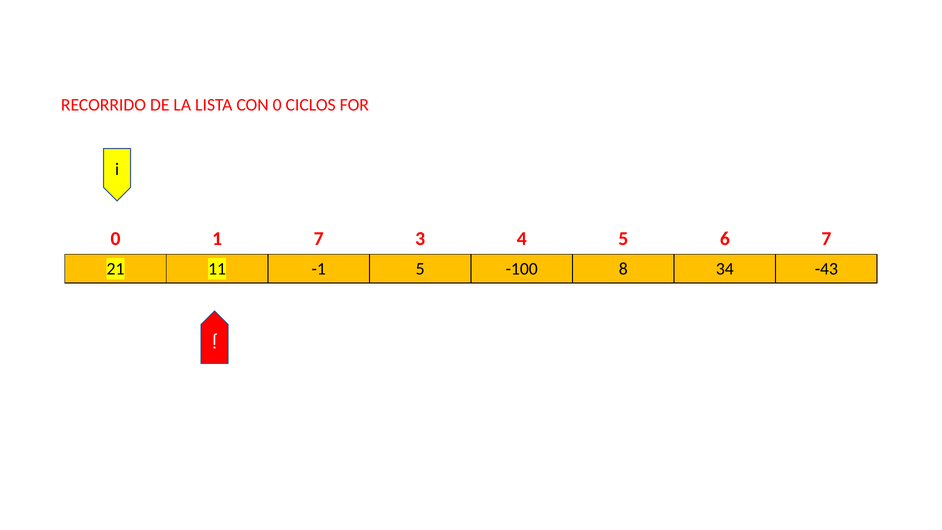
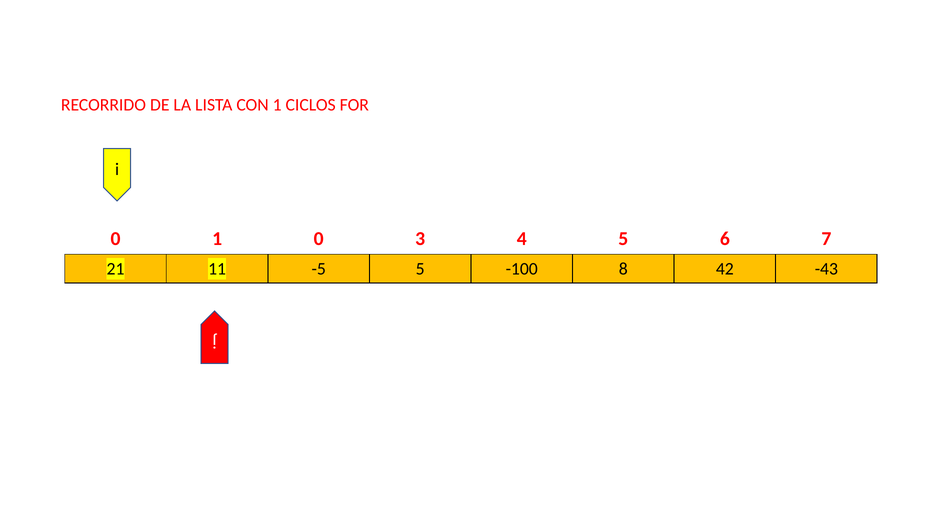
CON 0: 0 -> 1
1 7: 7 -> 0
-1: -1 -> -5
34: 34 -> 42
